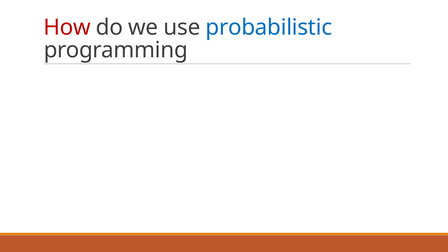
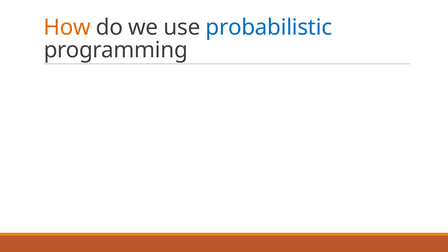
How colour: red -> orange
